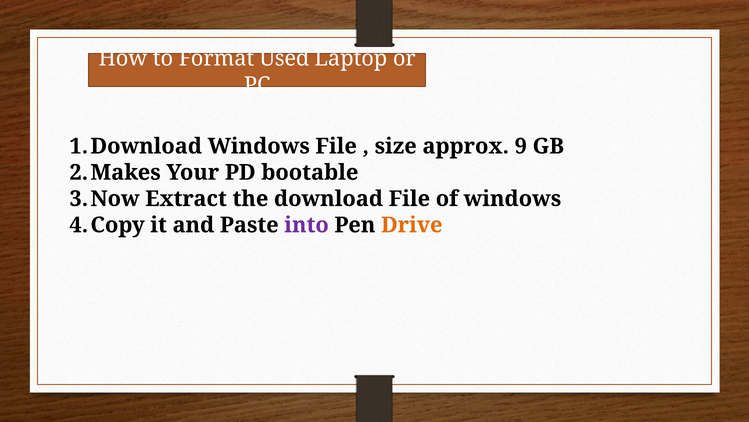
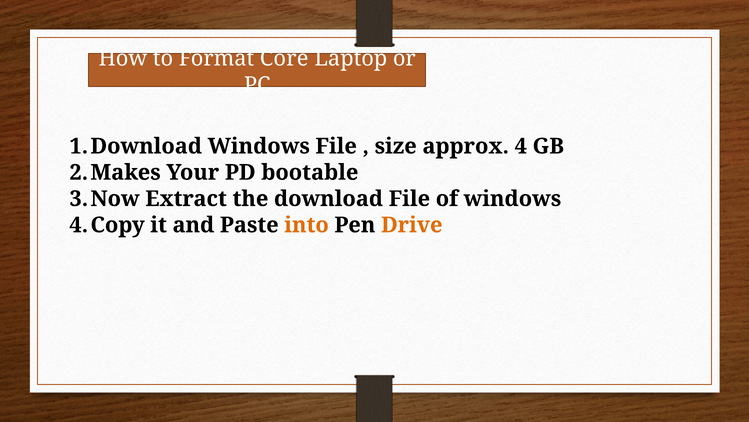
Used: Used -> Core
9: 9 -> 4
into colour: purple -> orange
